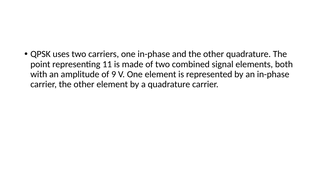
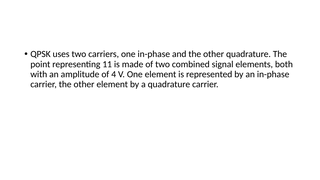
9: 9 -> 4
